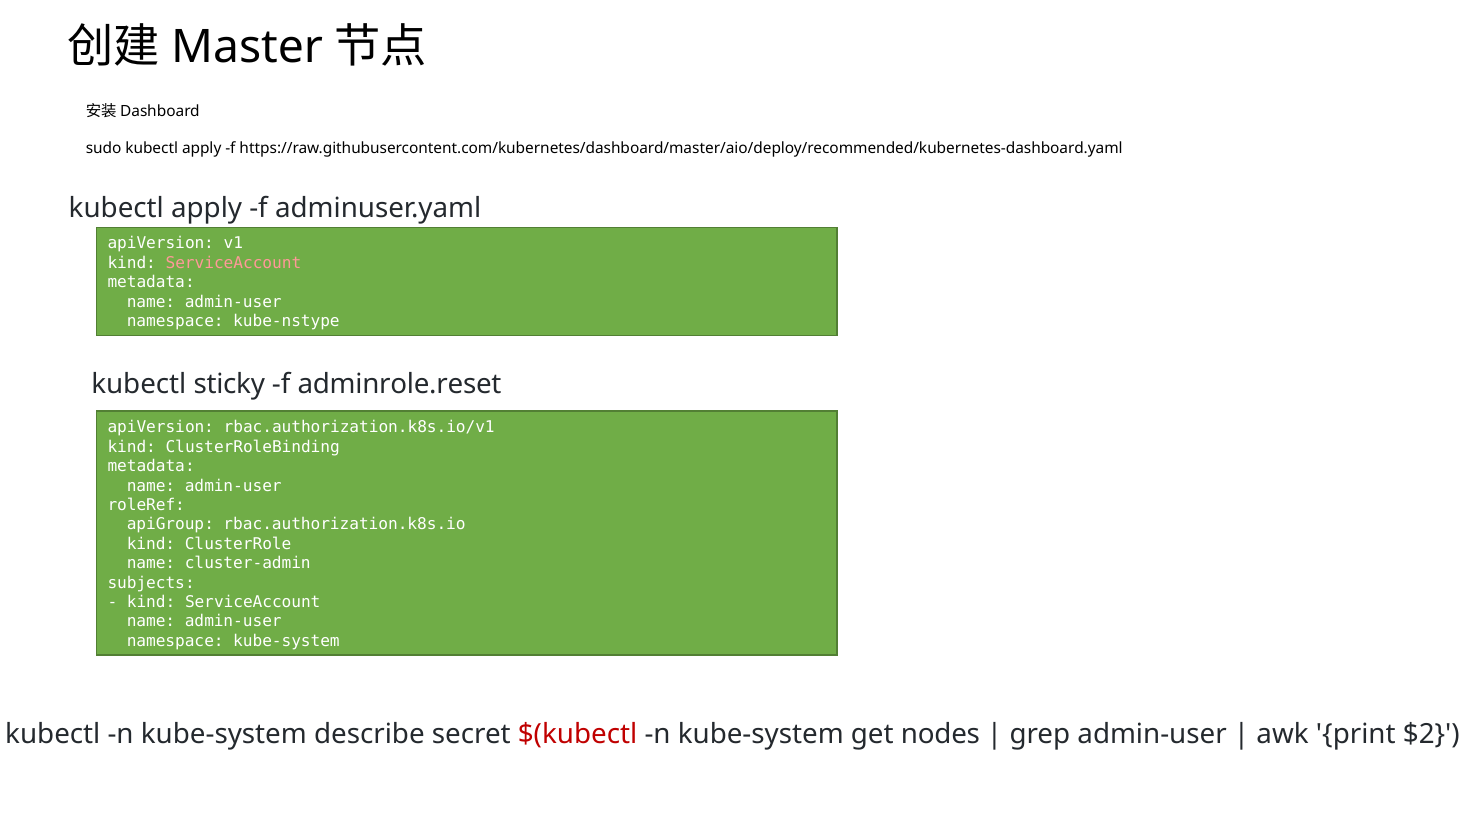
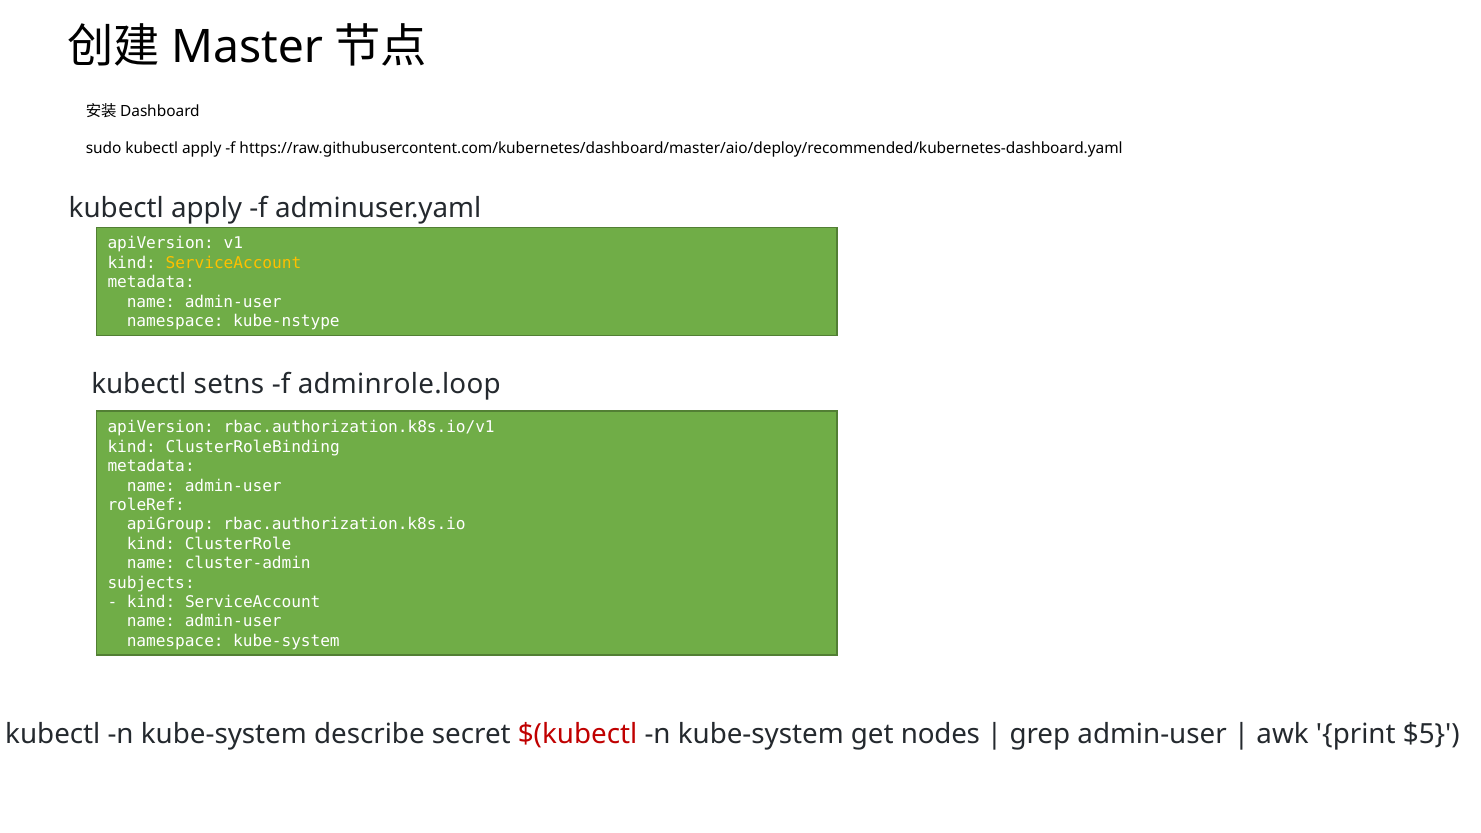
ServiceAccount at (233, 263) colour: pink -> yellow
sticky: sticky -> setns
adminrole.reset: adminrole.reset -> adminrole.loop
$2: $2 -> $5
